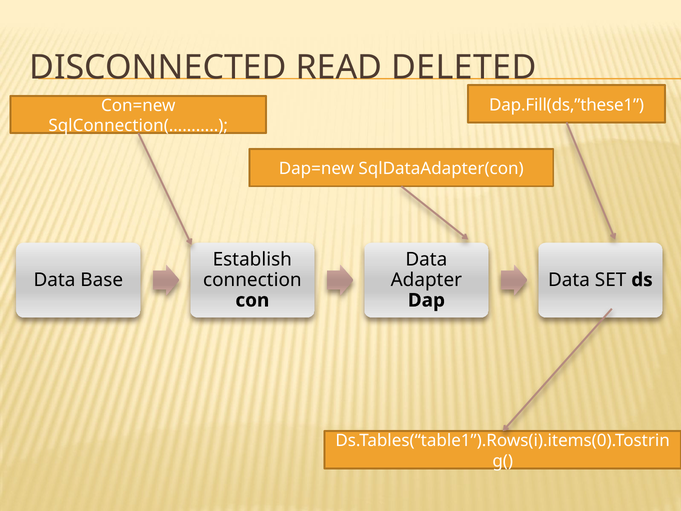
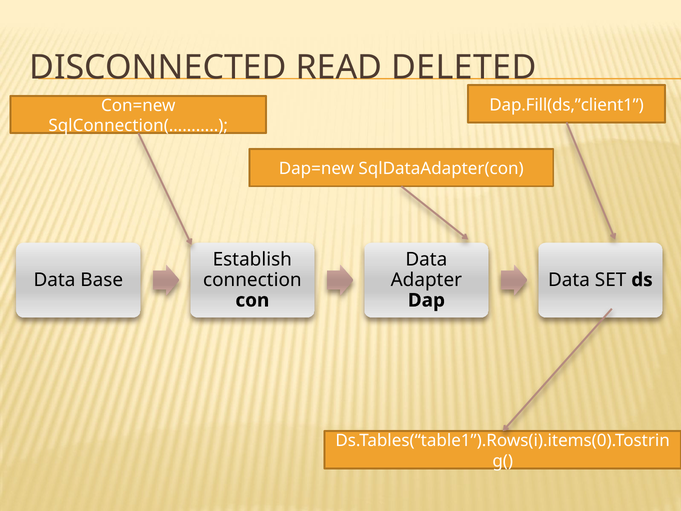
Dap.Fill(ds,”these1: Dap.Fill(ds,”these1 -> Dap.Fill(ds,”client1
